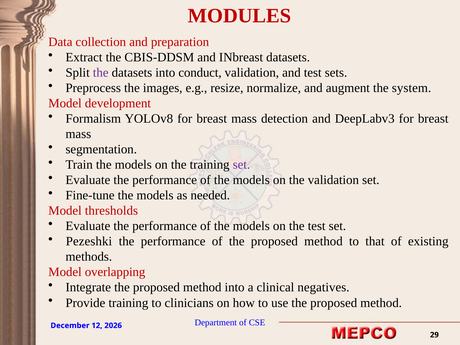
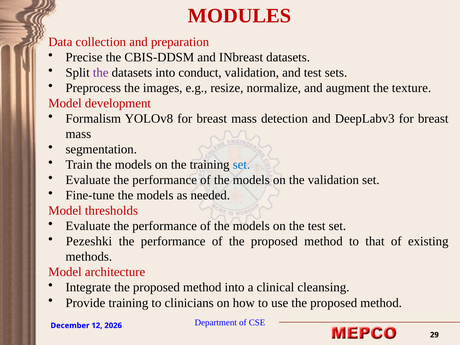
Extract: Extract -> Precise
system: system -> texture
set at (241, 165) colour: purple -> blue
overlapping: overlapping -> architecture
negatives: negatives -> cleansing
